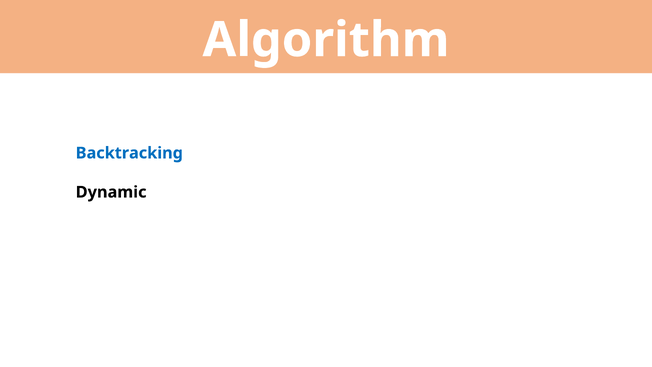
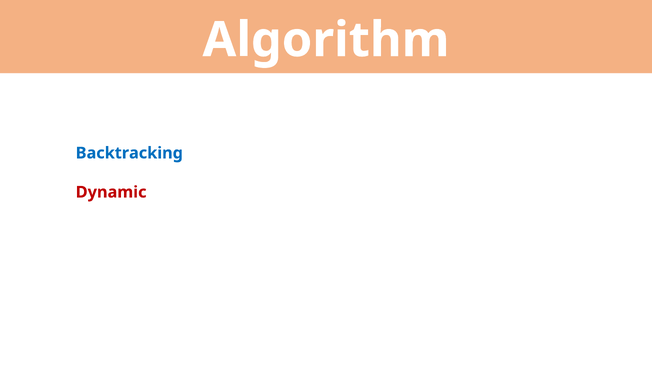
Dynamic colour: black -> red
